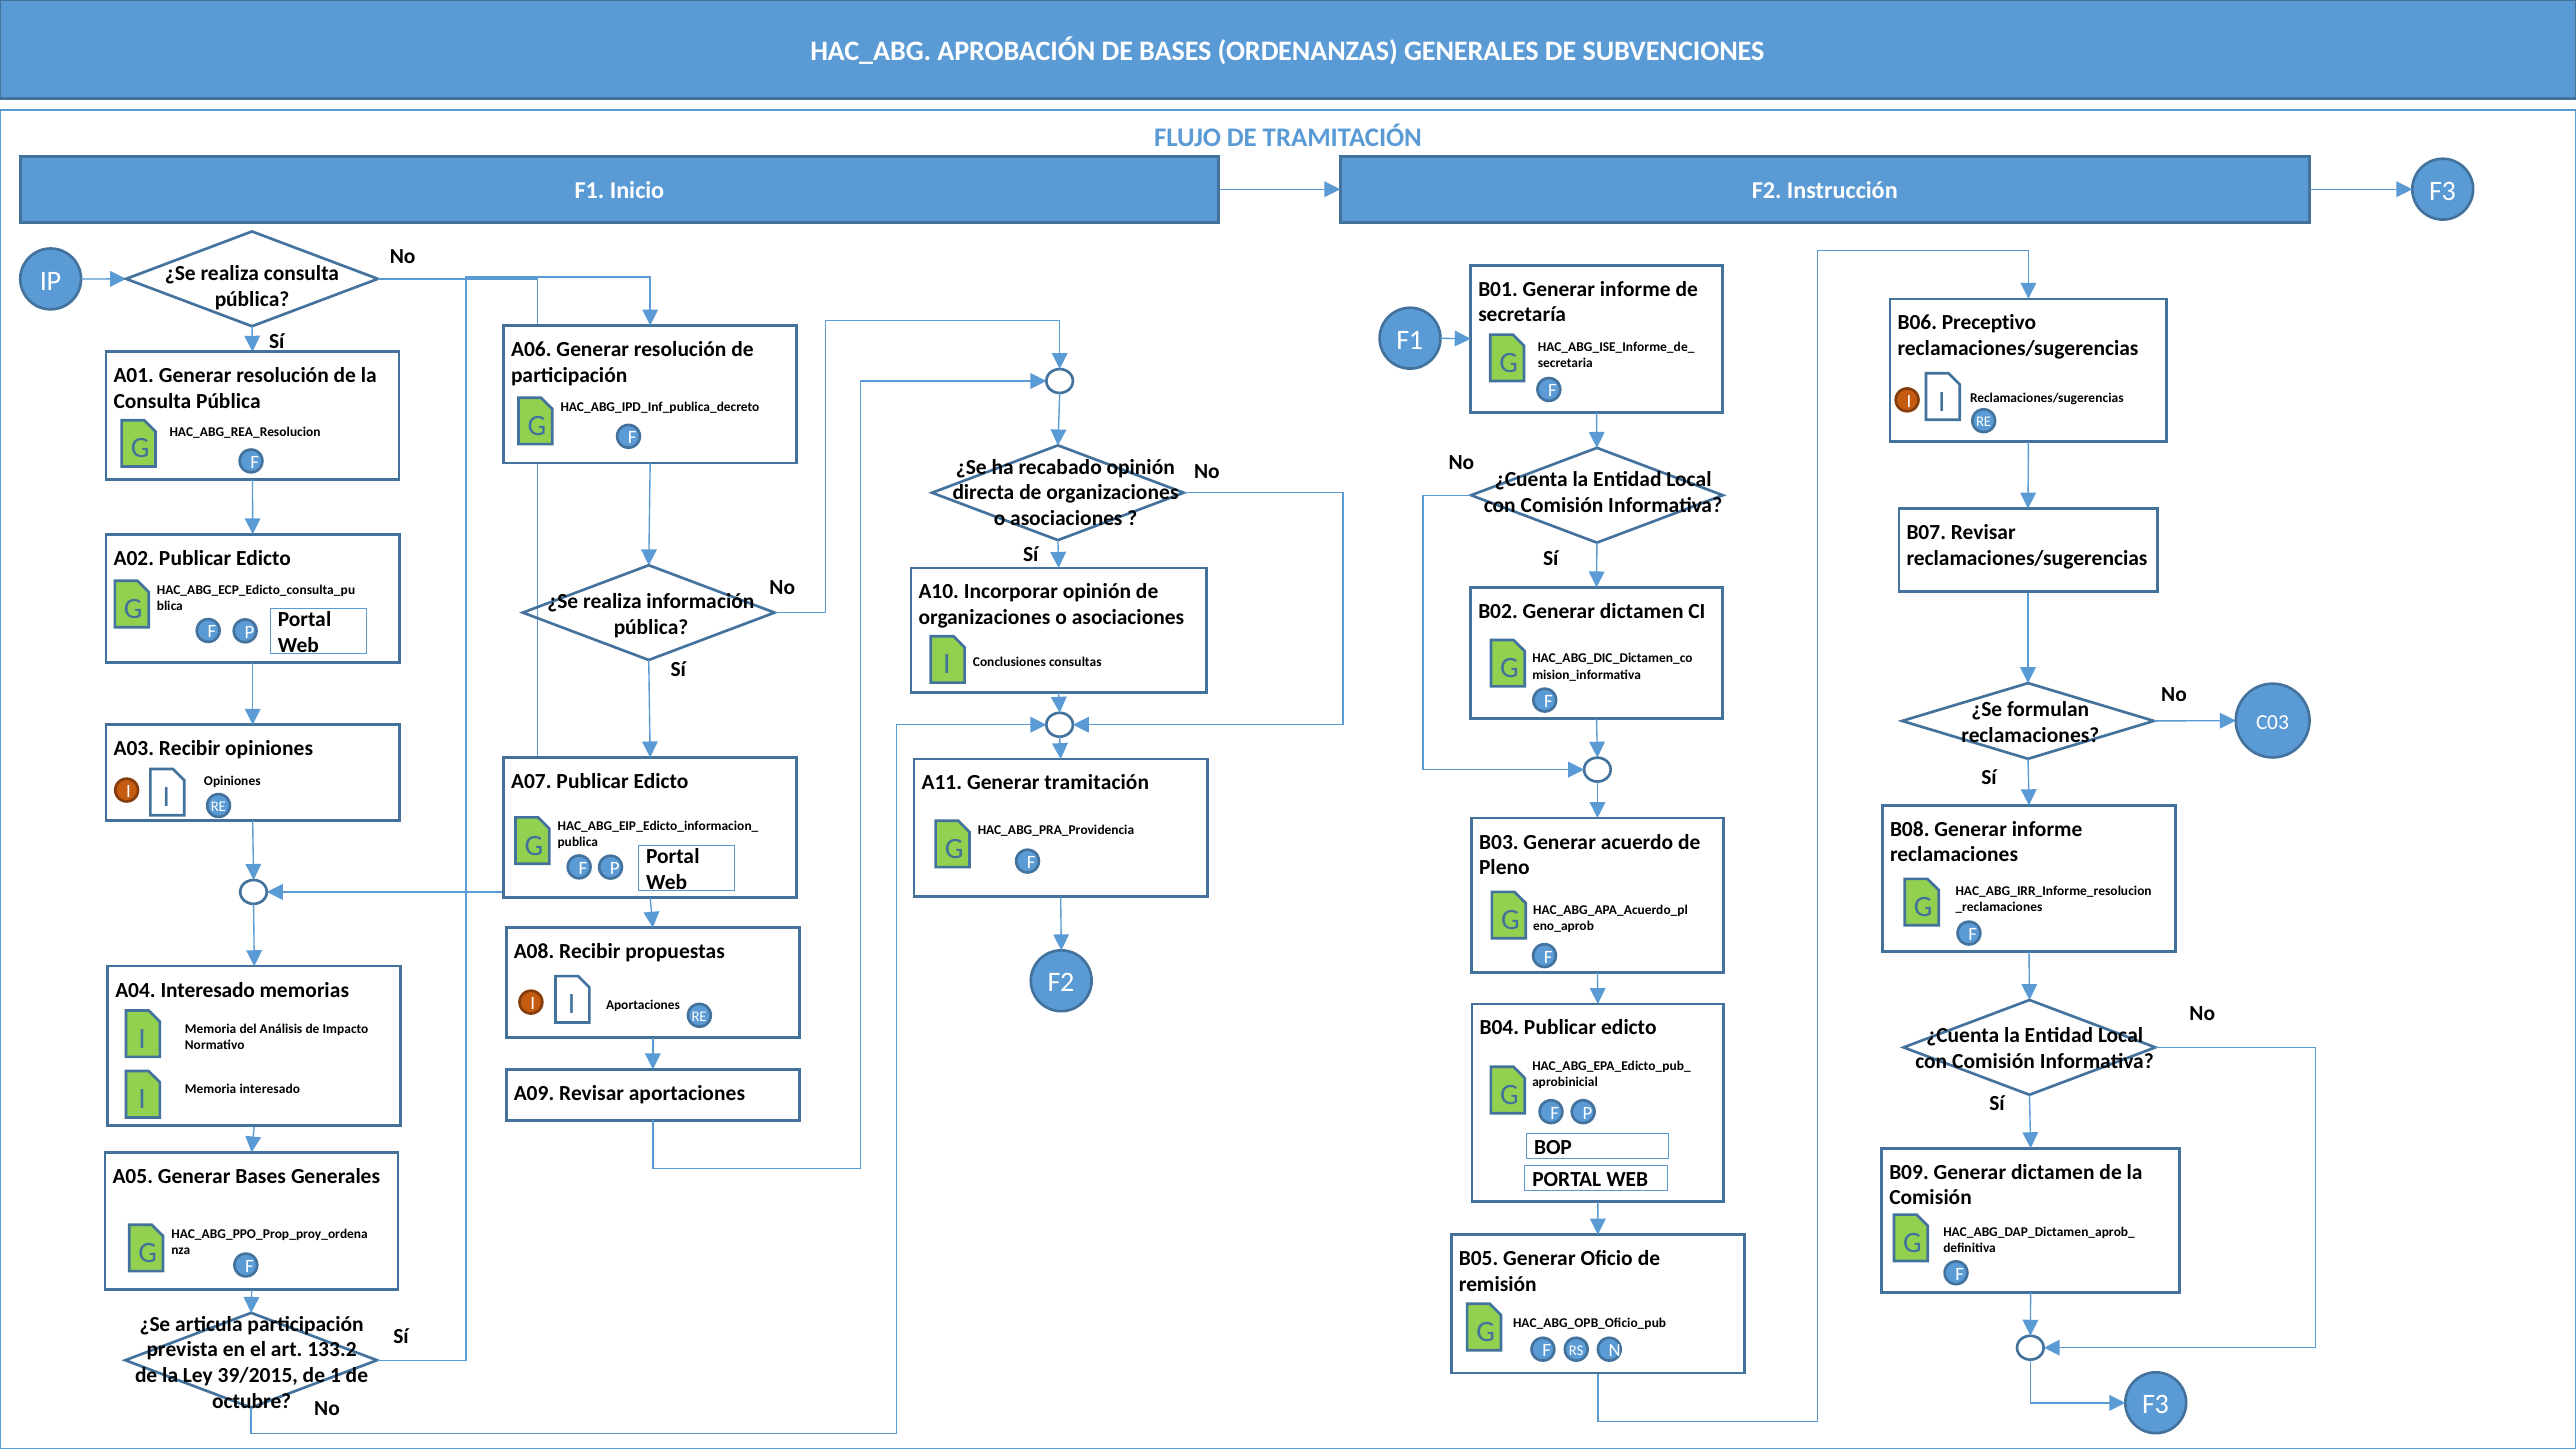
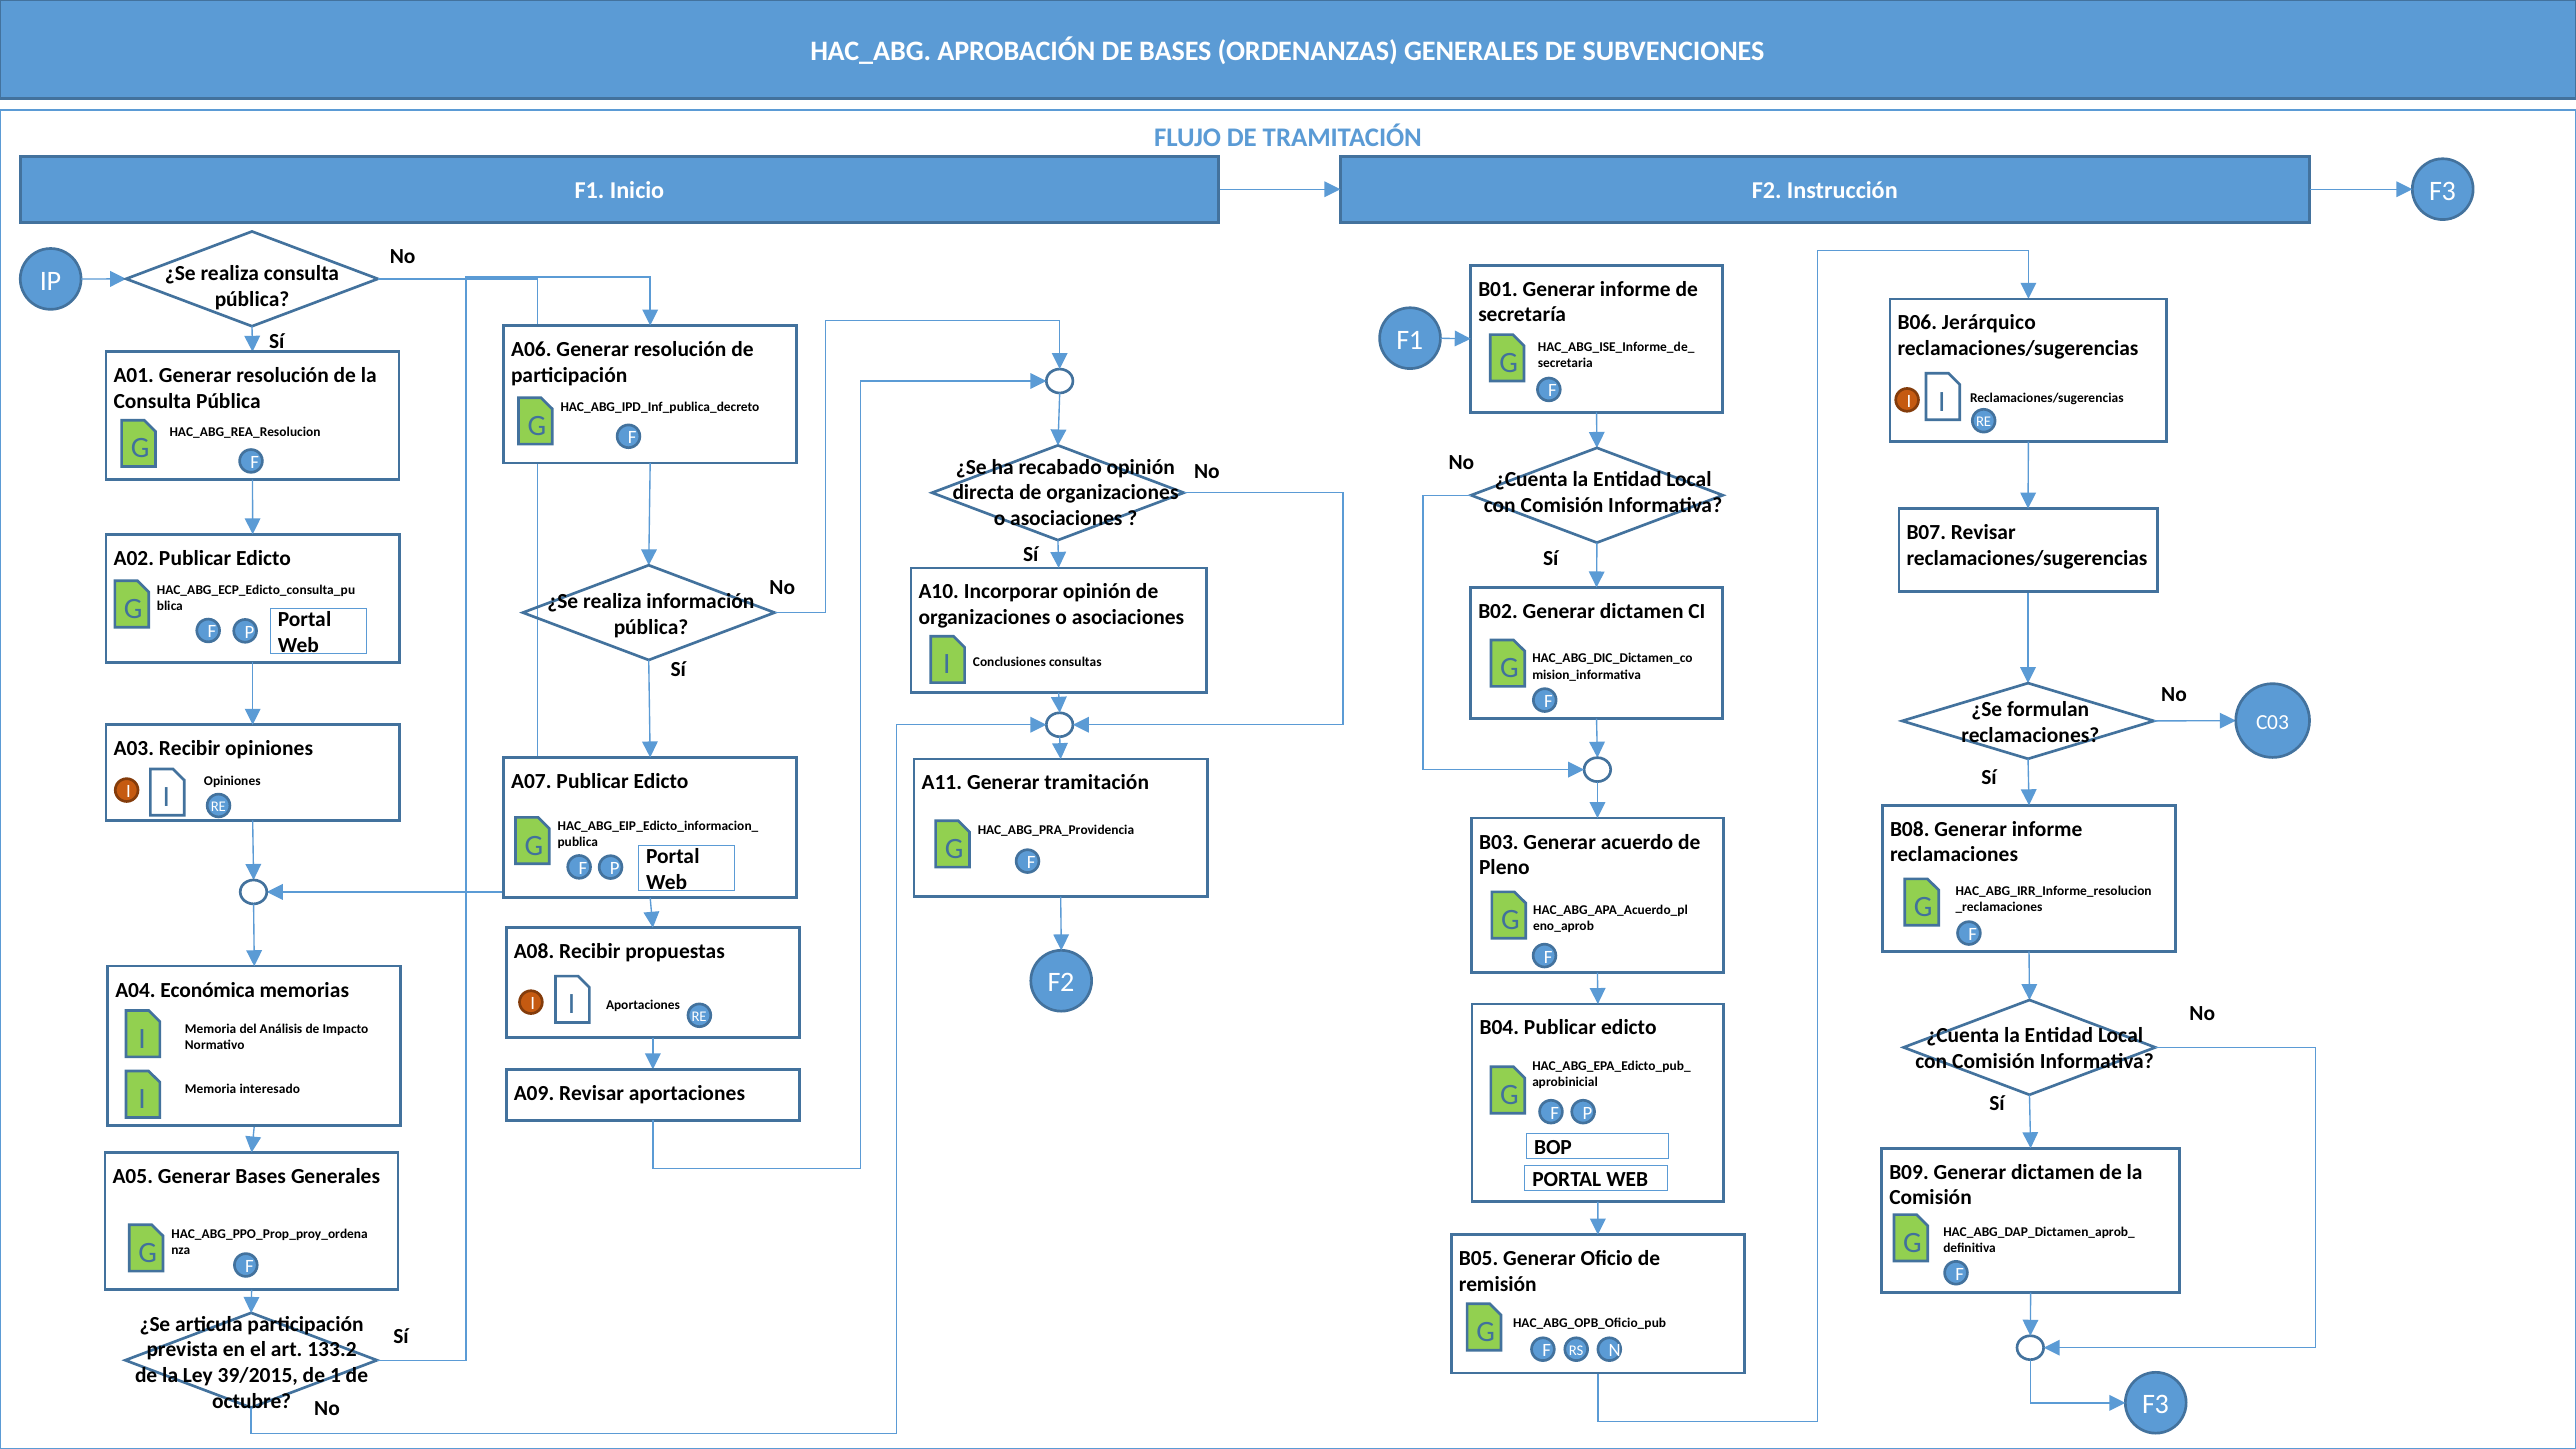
Preceptivo: Preceptivo -> Jerárquico
A04 Interesado: Interesado -> Económica
